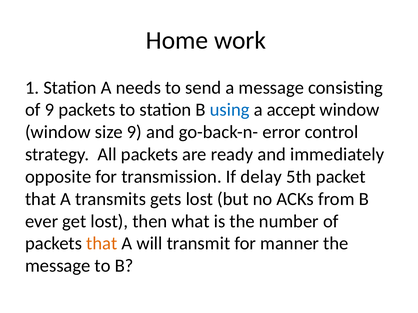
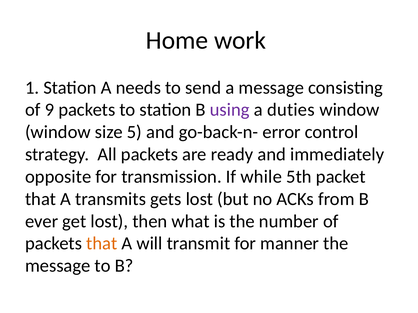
using colour: blue -> purple
accept: accept -> duties
size 9: 9 -> 5
delay: delay -> while
